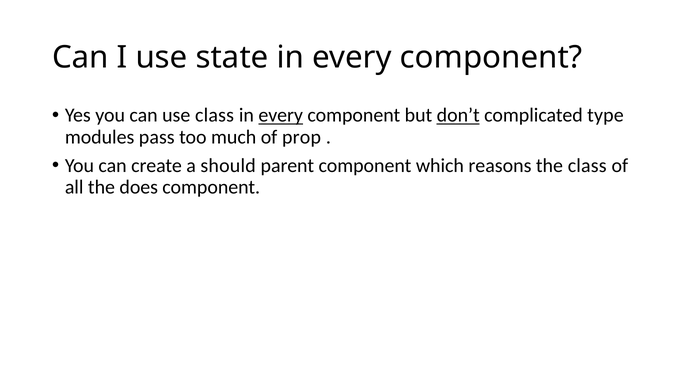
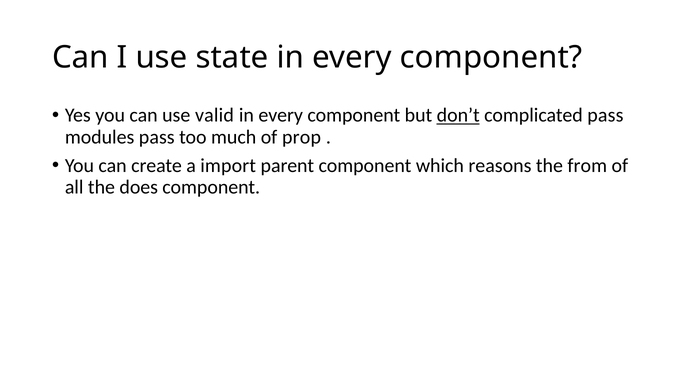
use class: class -> valid
every at (281, 115) underline: present -> none
complicated type: type -> pass
should: should -> import
the class: class -> from
